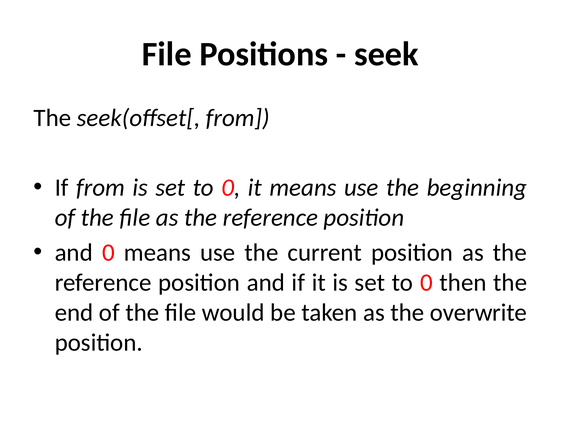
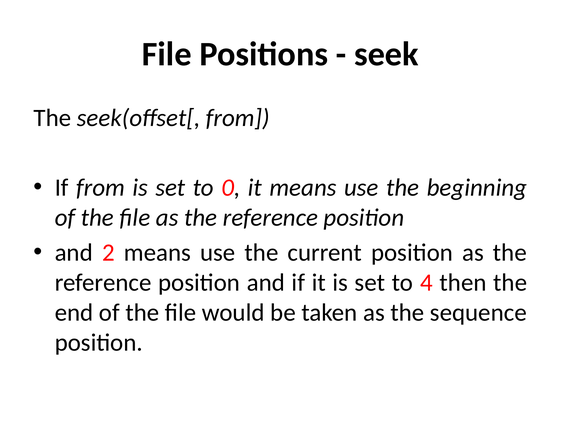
and 0: 0 -> 2
0 at (427, 282): 0 -> 4
overwrite: overwrite -> sequence
